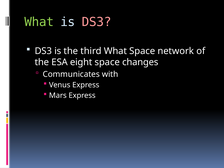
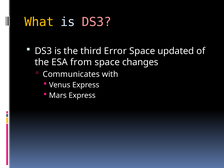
What at (39, 22) colour: light green -> yellow
third What: What -> Error
network: network -> updated
eight: eight -> from
